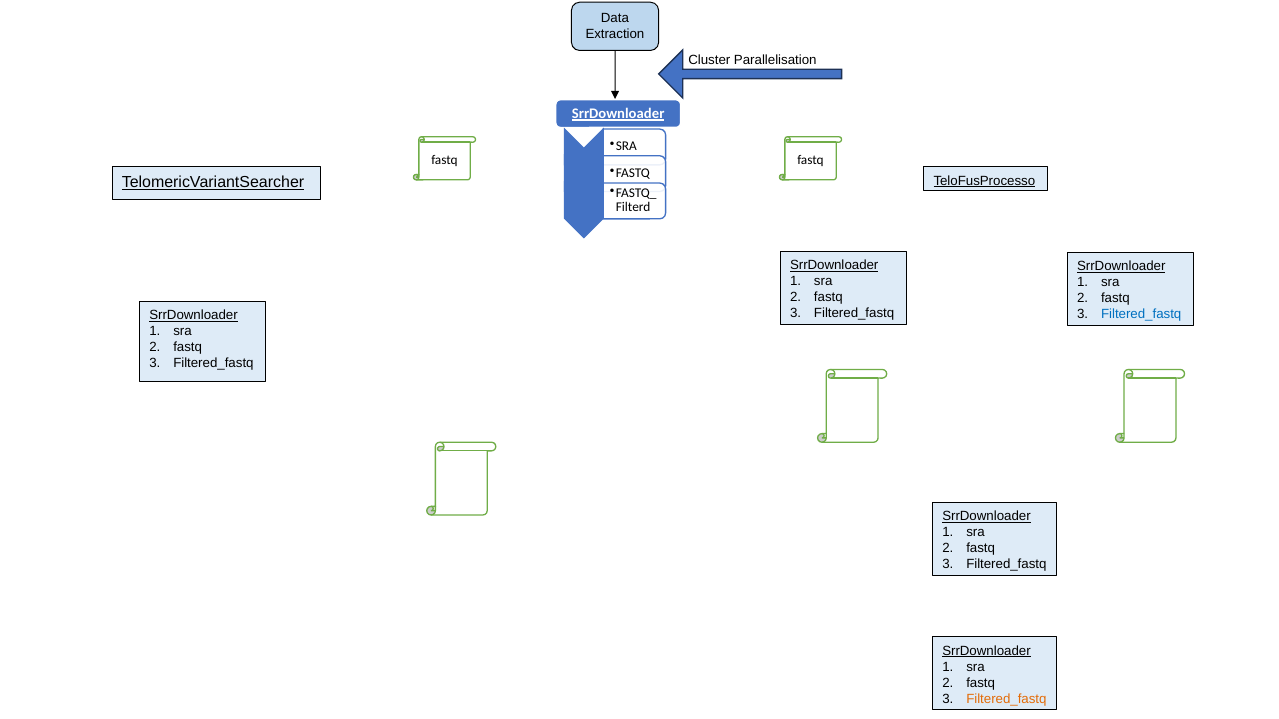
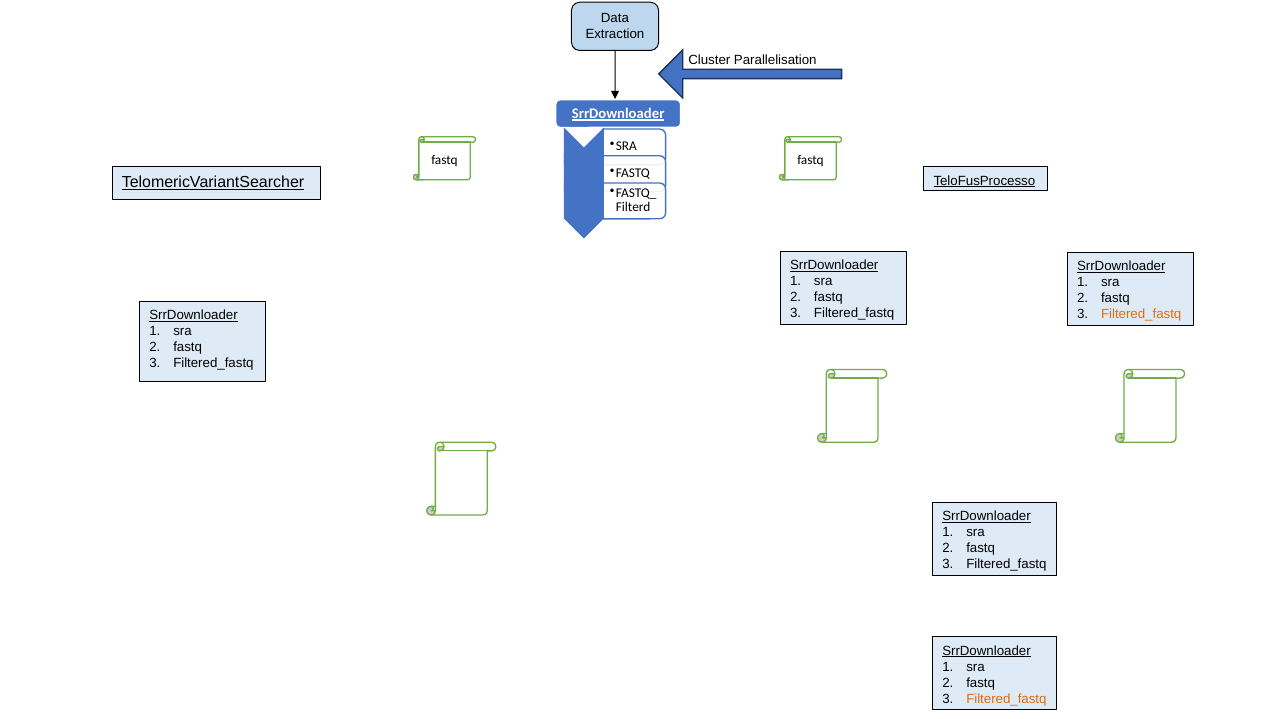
Filtered_fastq at (1141, 314) colour: blue -> orange
